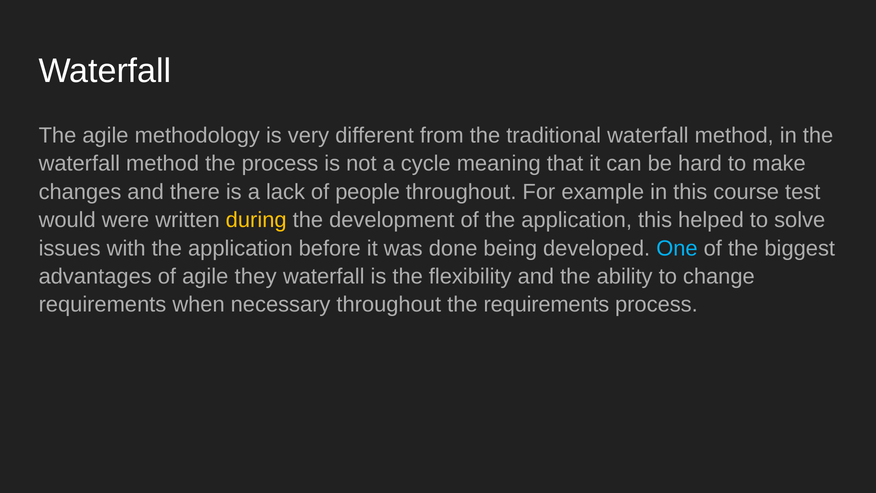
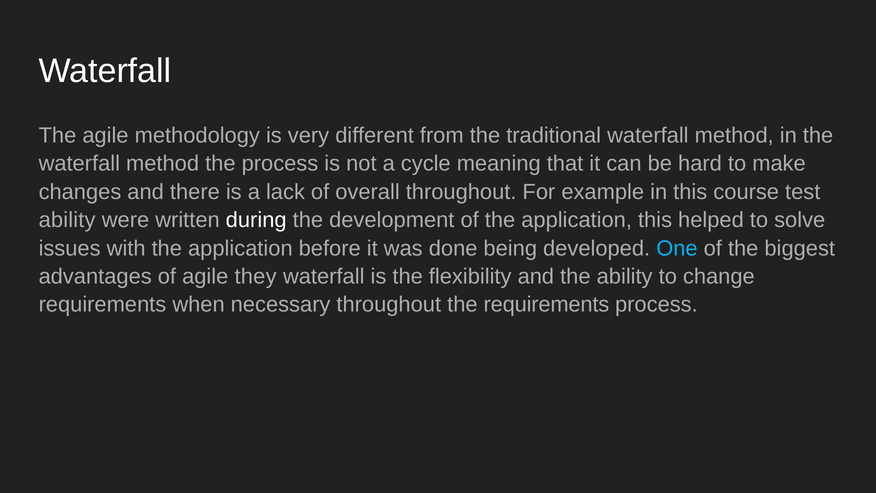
people: people -> overall
would at (67, 220): would -> ability
during colour: yellow -> white
